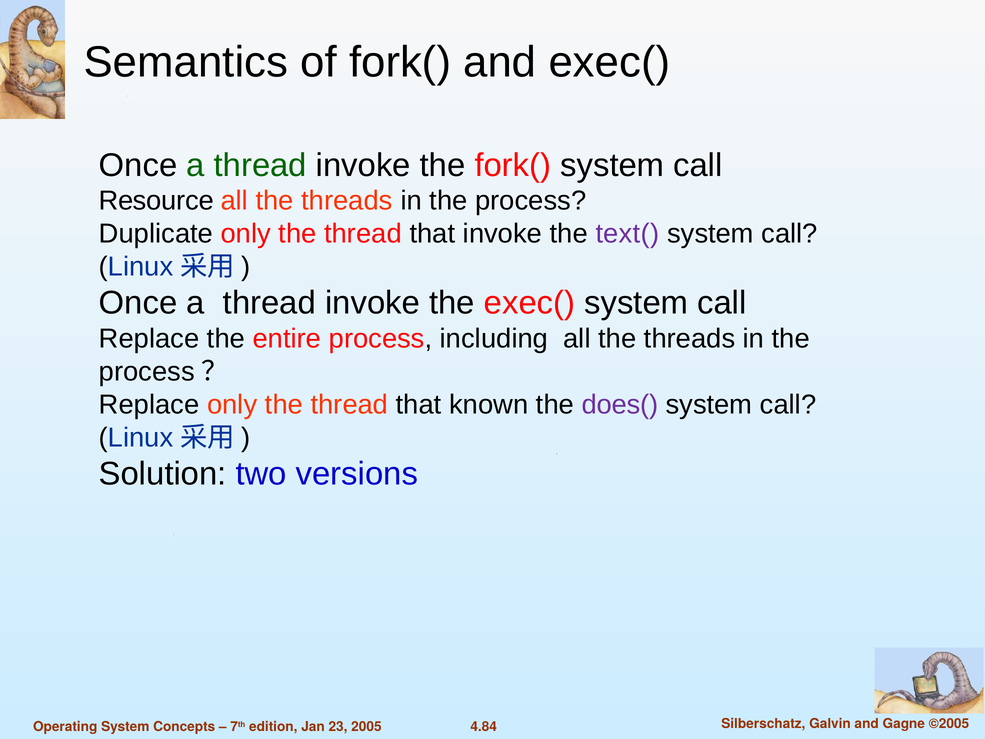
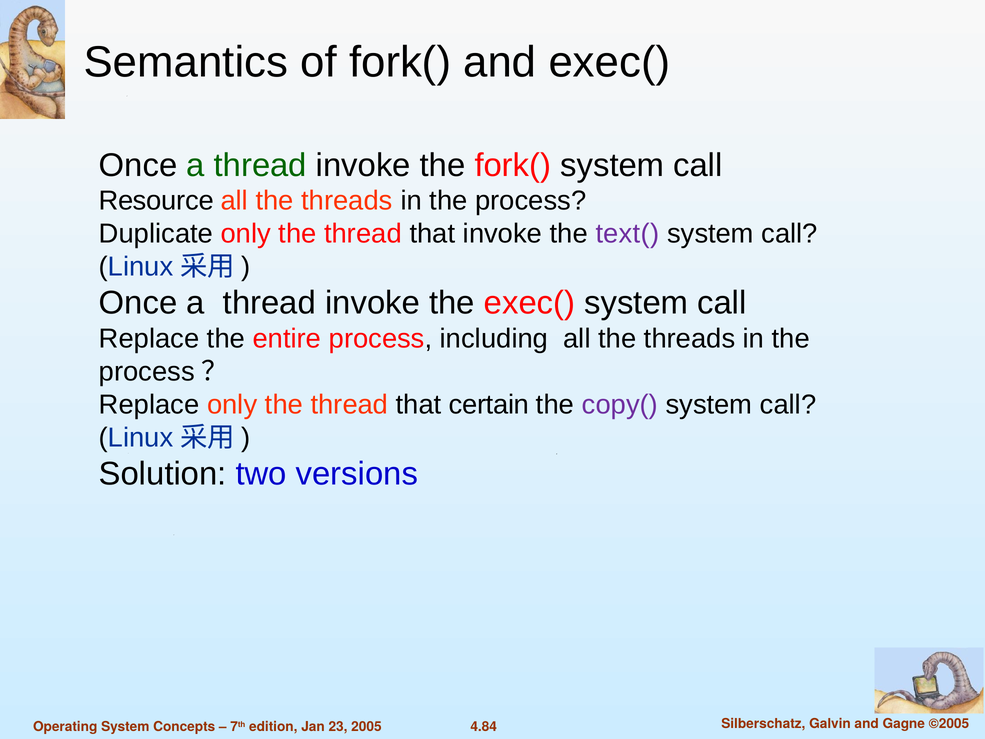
known: known -> certain
does(: does( -> copy(
